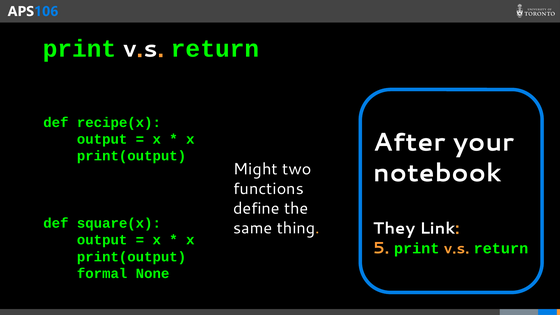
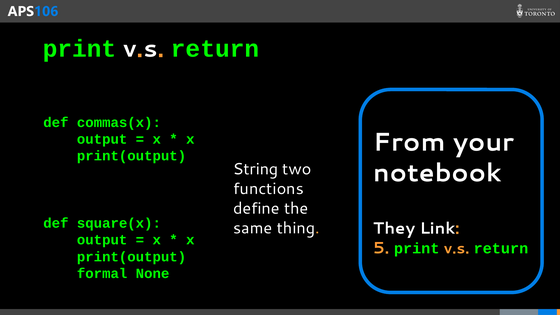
recipe(x: recipe(x -> commas(x
After: After -> From
Might: Might -> String
